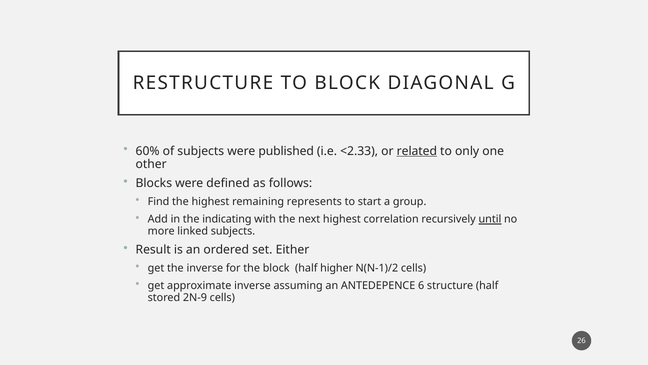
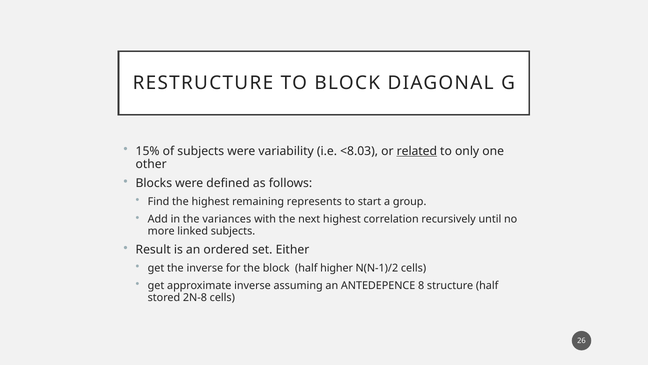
60%: 60% -> 15%
published: published -> variability
<2.33: <2.33 -> <8.03
indicating: indicating -> variances
until underline: present -> none
6: 6 -> 8
2N-9: 2N-9 -> 2N-8
